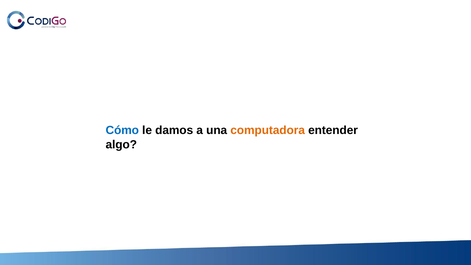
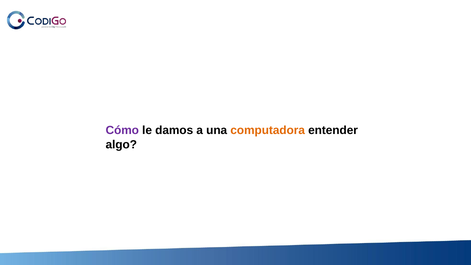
Cómo colour: blue -> purple
